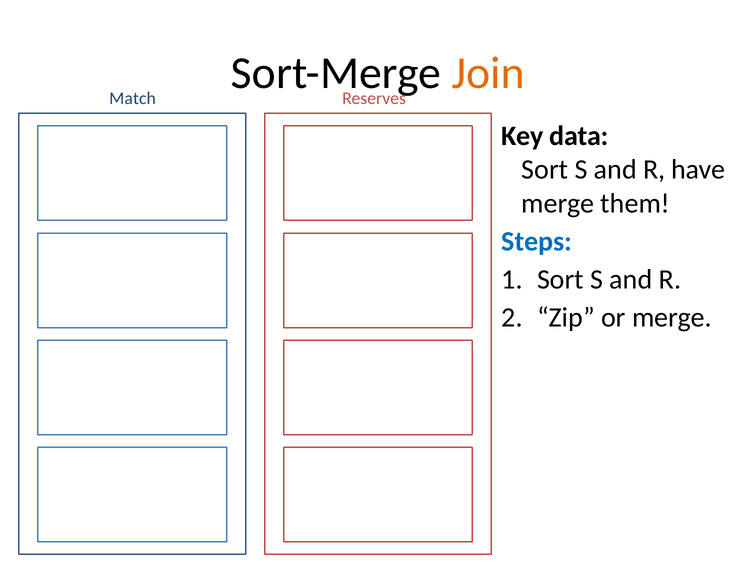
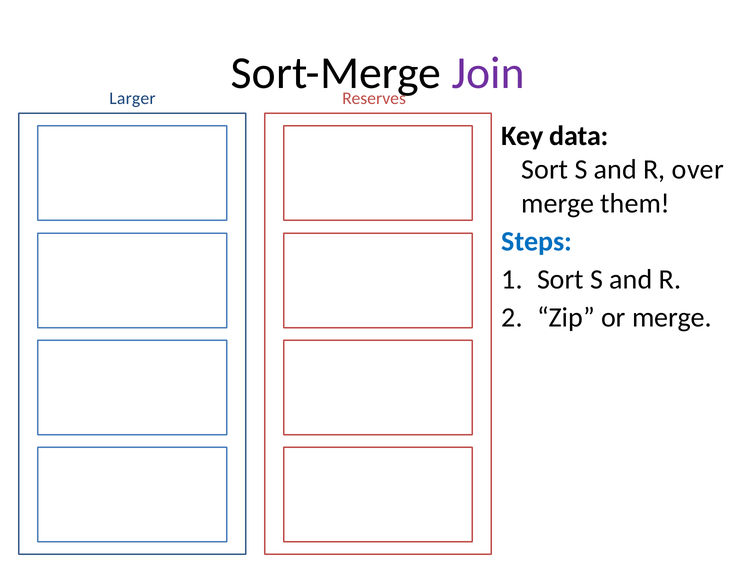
Join colour: orange -> purple
Match: Match -> Larger
have: have -> over
